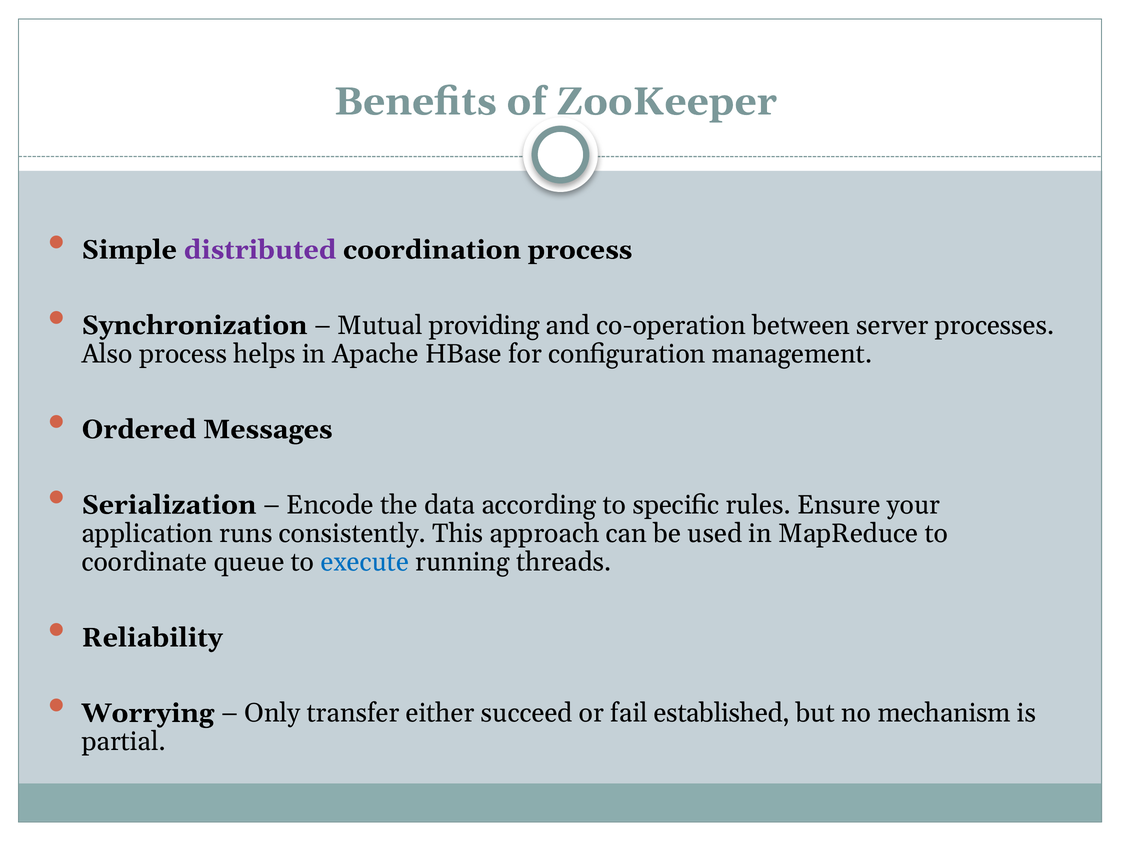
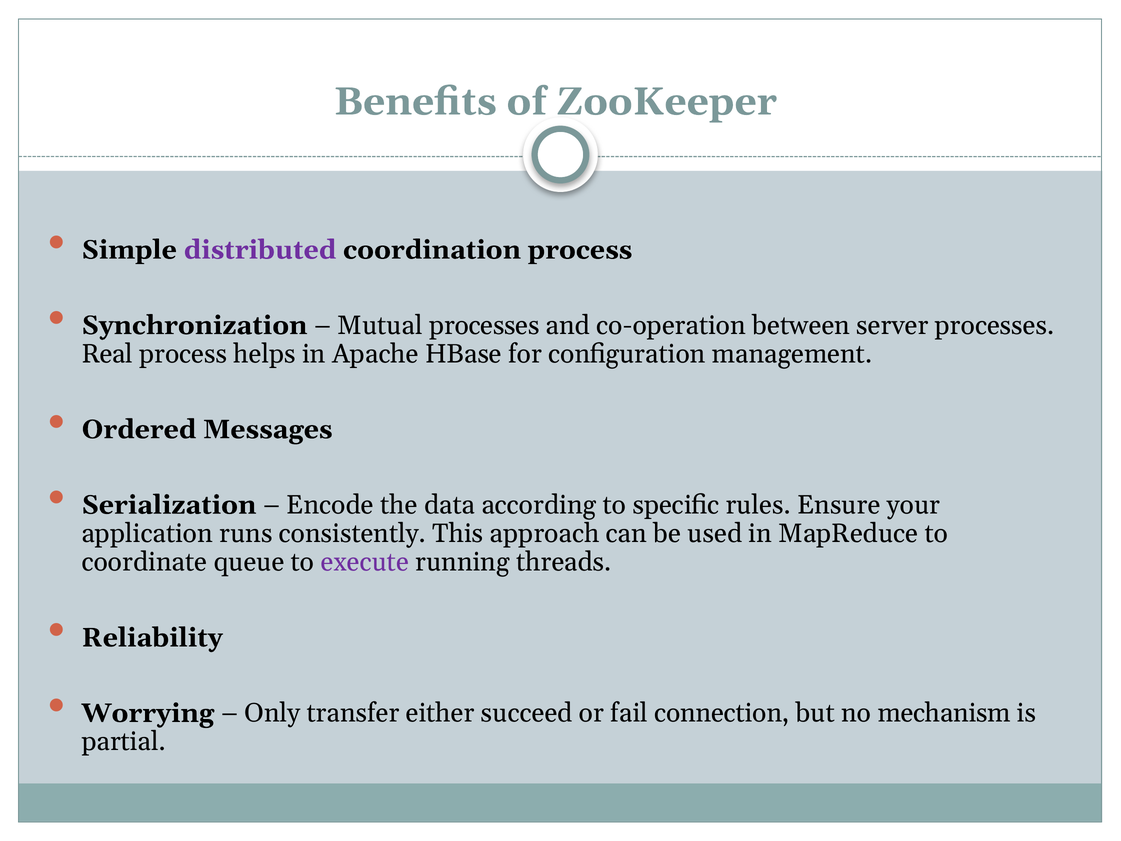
Mutual providing: providing -> processes
Also: Also -> Real
execute colour: blue -> purple
established: established -> connection
